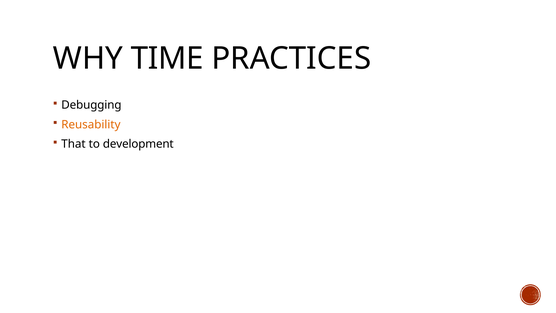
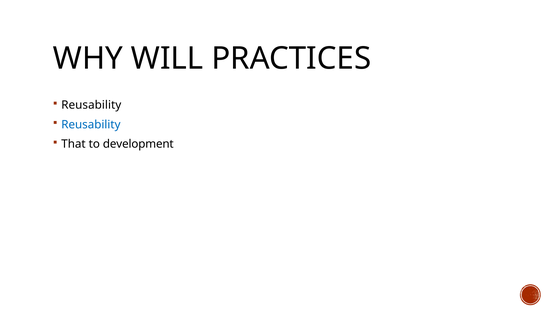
TIME: TIME -> WILL
Debugging at (91, 105): Debugging -> Reusability
Reusability at (91, 124) colour: orange -> blue
